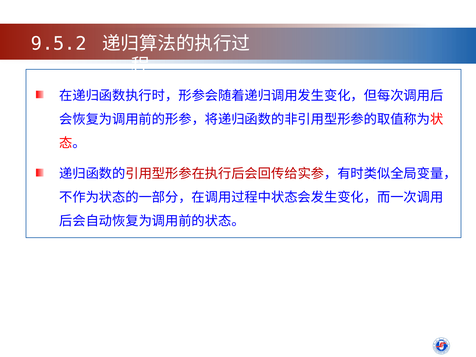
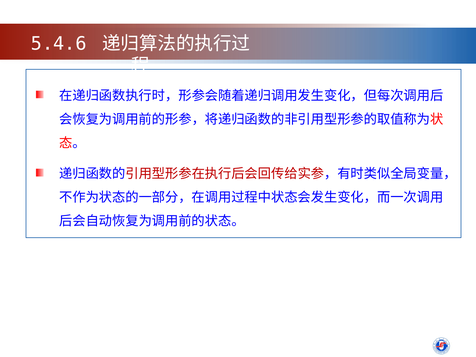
9.5.2: 9.5.2 -> 5.4.6
